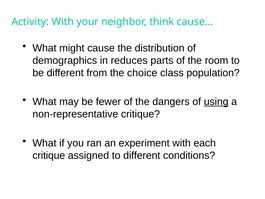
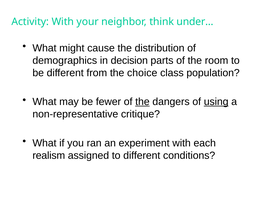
cause…: cause… -> under…
reduces: reduces -> decision
the at (142, 102) underline: none -> present
critique at (49, 155): critique -> realism
